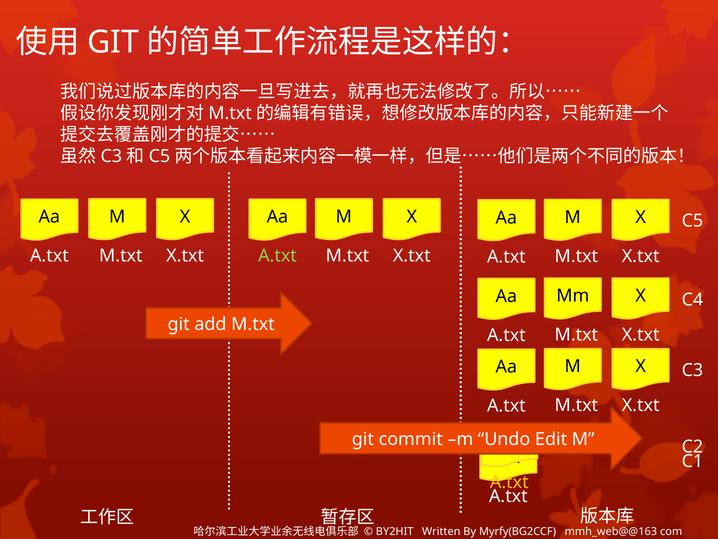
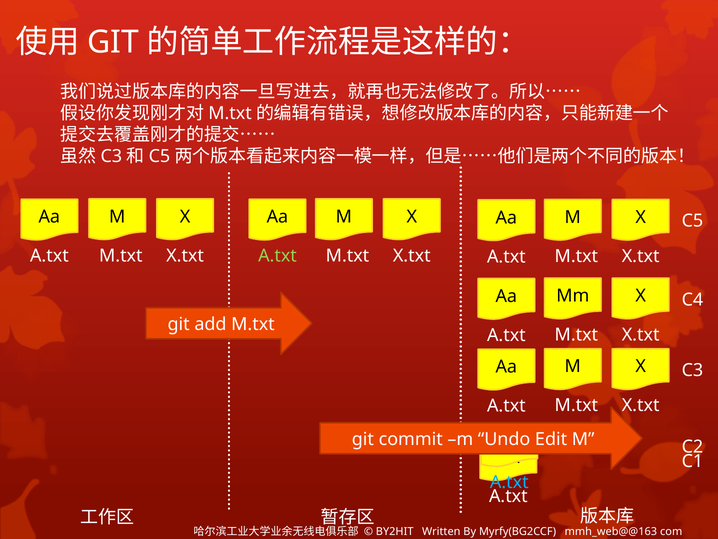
A.txt at (509, 482) colour: yellow -> light blue
